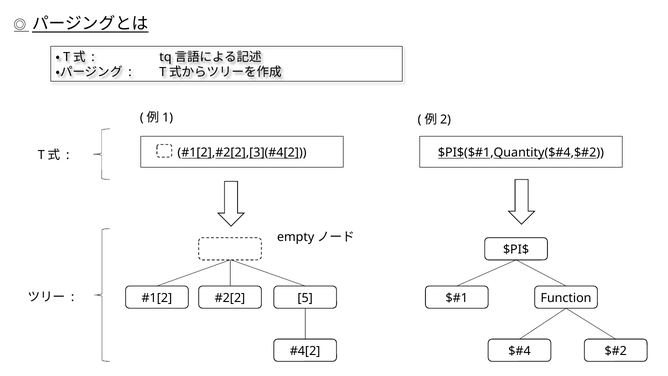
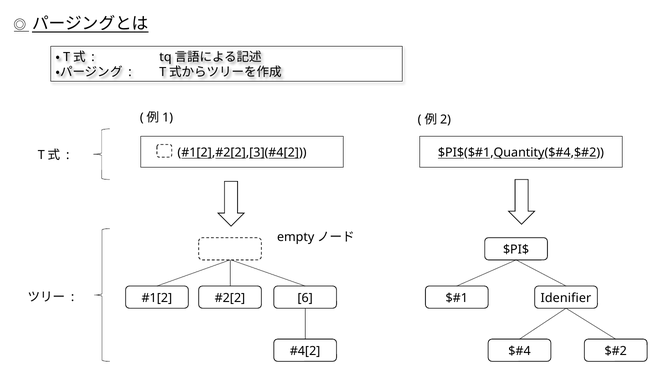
5: 5 -> 6
Function: Function -> Idenifier
